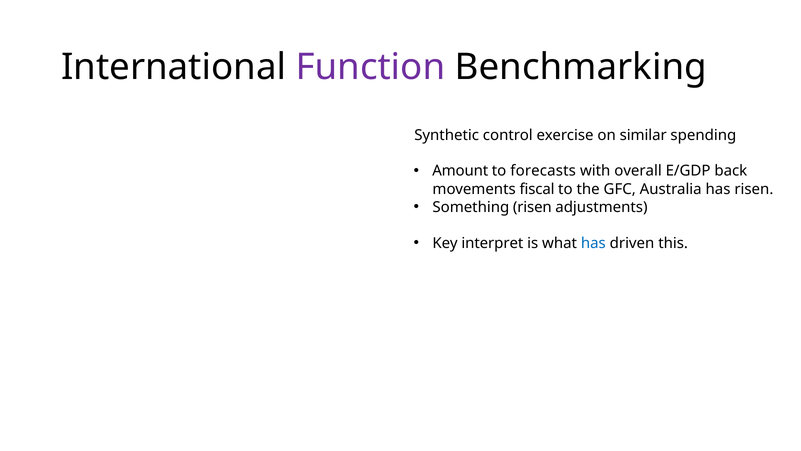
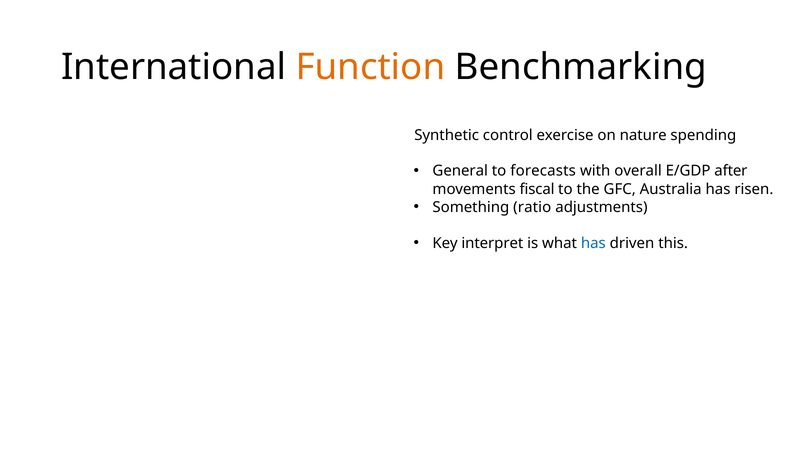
Function colour: purple -> orange
similar: similar -> nature
Amount: Amount -> General
back: back -> after
Something risen: risen -> ratio
